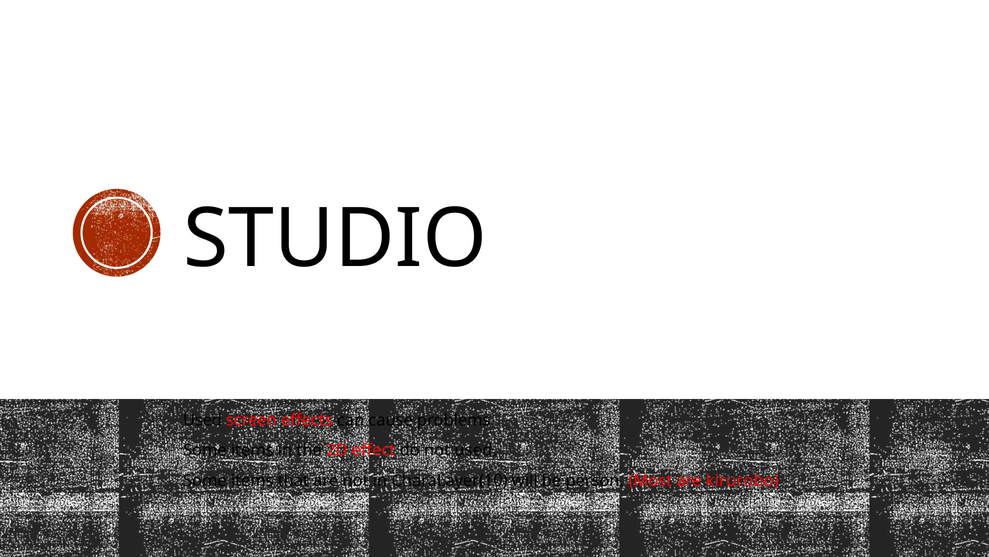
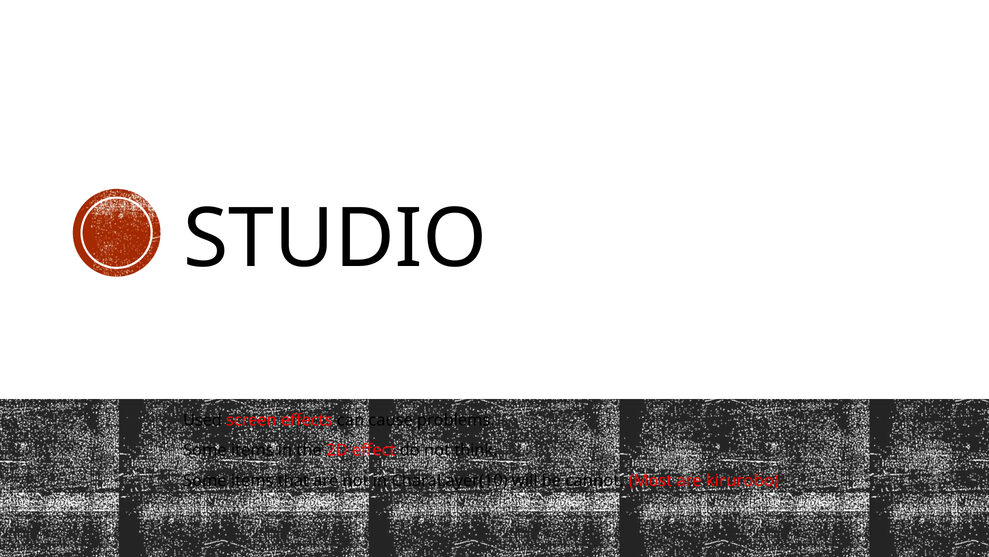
not used: used -> think
person: person -> cannot
